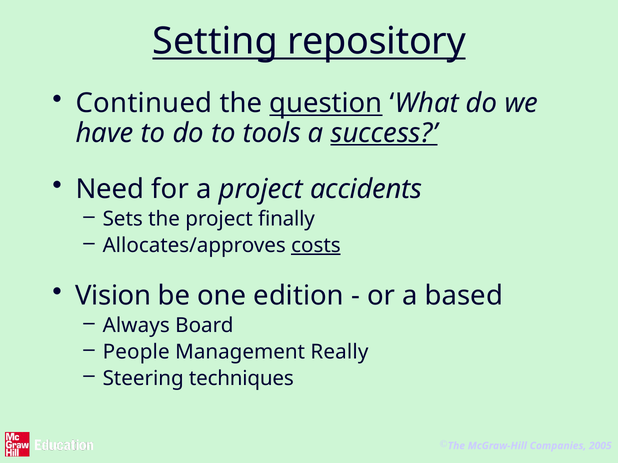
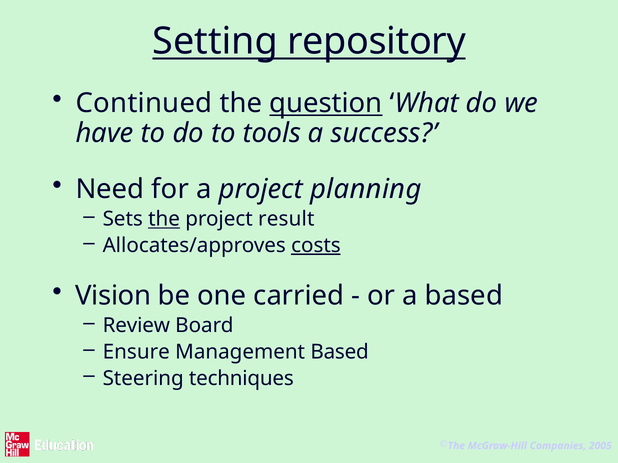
success underline: present -> none
accidents: accidents -> planning
the at (164, 219) underline: none -> present
finally: finally -> result
edition: edition -> carried
Always: Always -> Review
People: People -> Ensure
Management Really: Really -> Based
